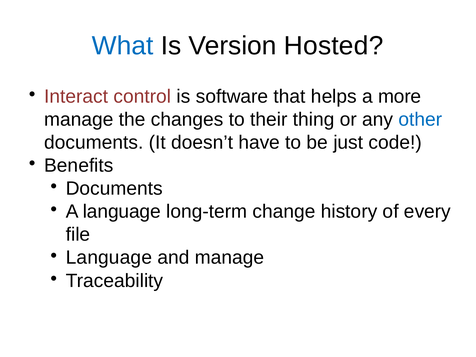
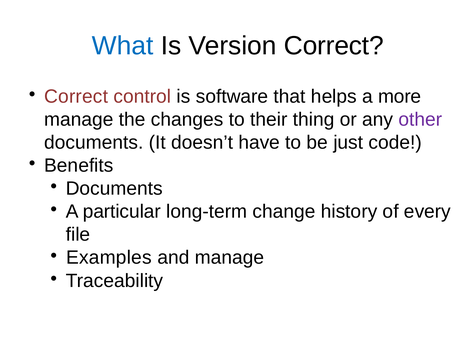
Version Hosted: Hosted -> Correct
Interact at (76, 96): Interact -> Correct
other colour: blue -> purple
A language: language -> particular
Language at (109, 258): Language -> Examples
